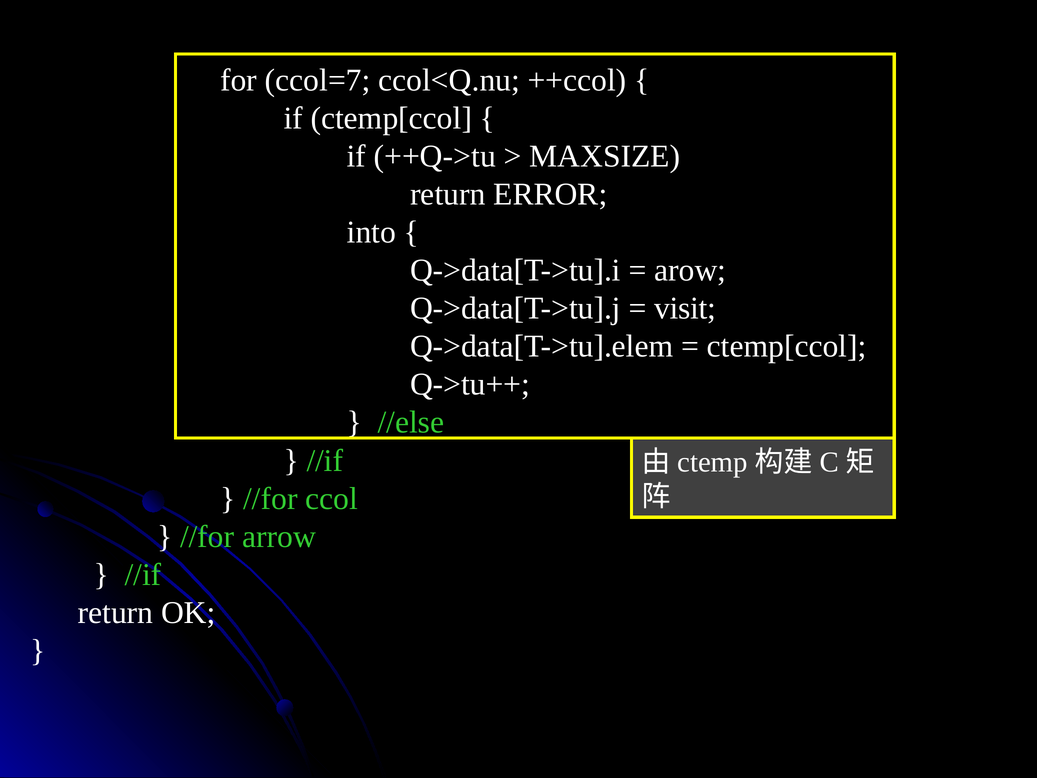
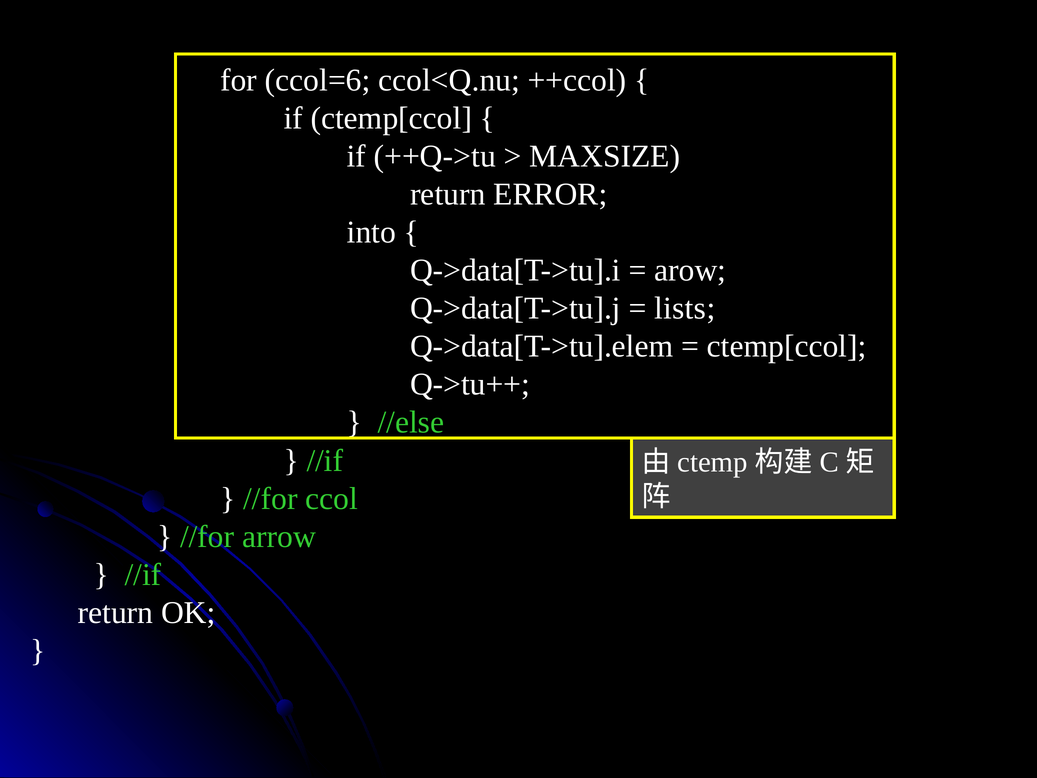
ccol=7: ccol=7 -> ccol=6
visit: visit -> lists
